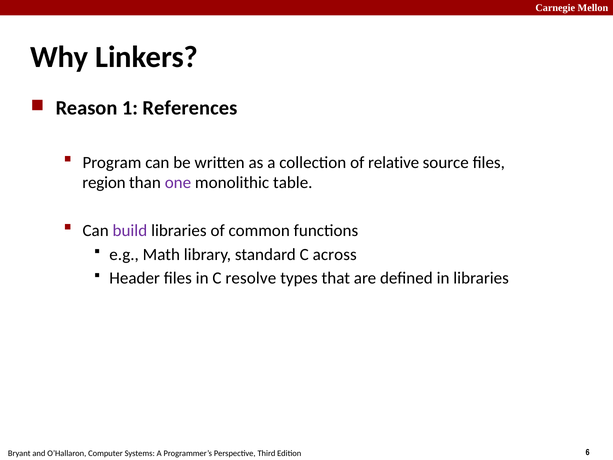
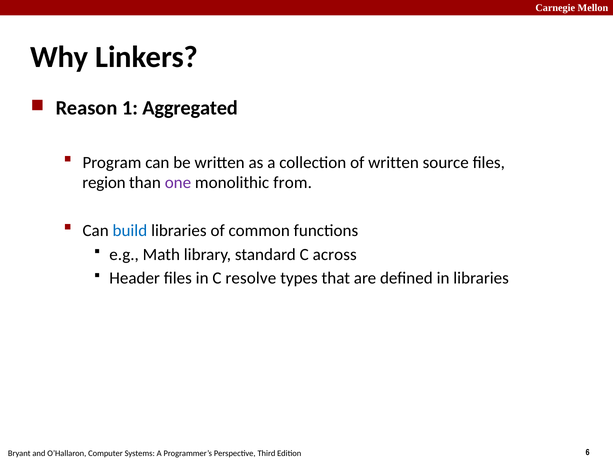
References: References -> Aggregated
of relative: relative -> written
table: table -> from
build colour: purple -> blue
